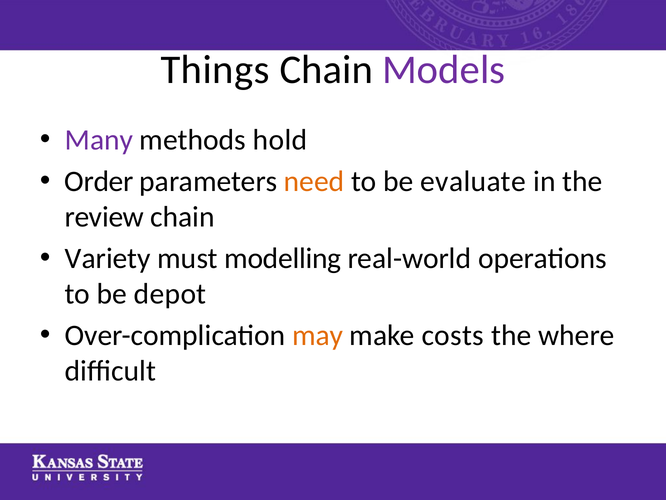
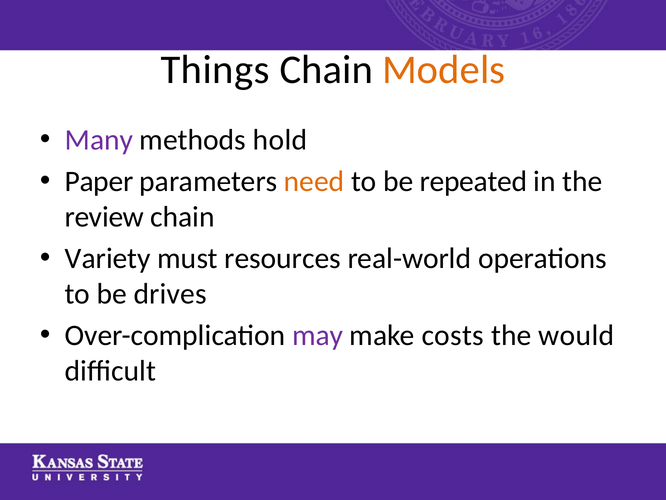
Models colour: purple -> orange
Order: Order -> Paper
evaluate: evaluate -> repeated
modelling: modelling -> resources
depot: depot -> drives
may colour: orange -> purple
where: where -> would
